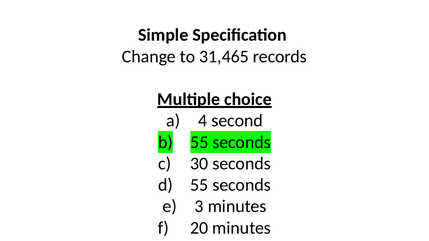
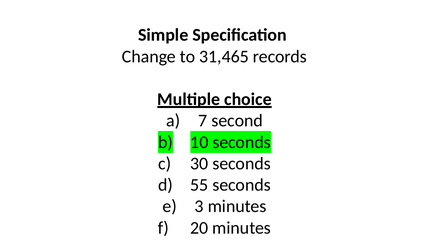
4: 4 -> 7
55 at (199, 142): 55 -> 10
